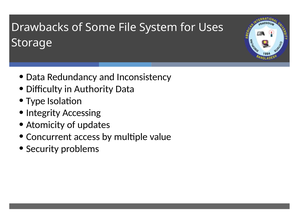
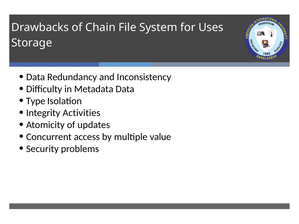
Some: Some -> Chain
Authority: Authority -> Metadata
Accessing: Accessing -> Activities
